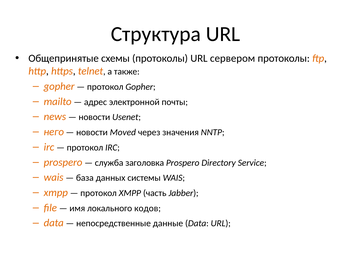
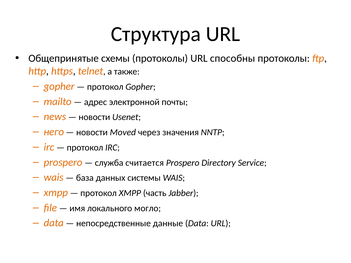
сервером: сервером -> способны
заголовка: заголовка -> считается
кодов: кодов -> могло
